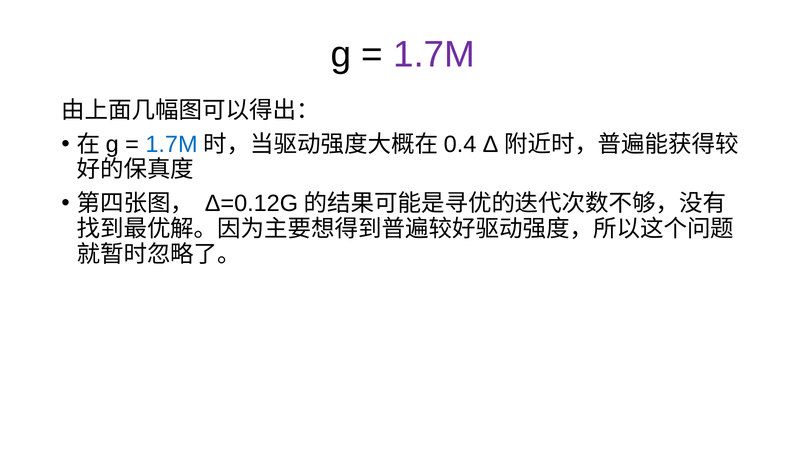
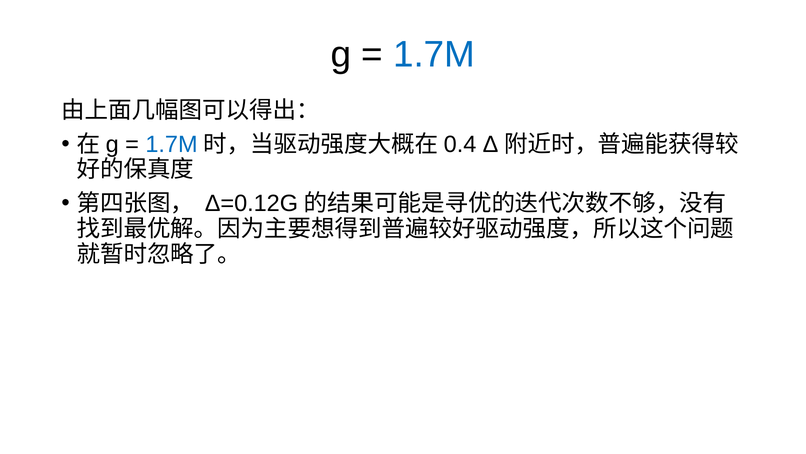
1.7M at (434, 54) colour: purple -> blue
